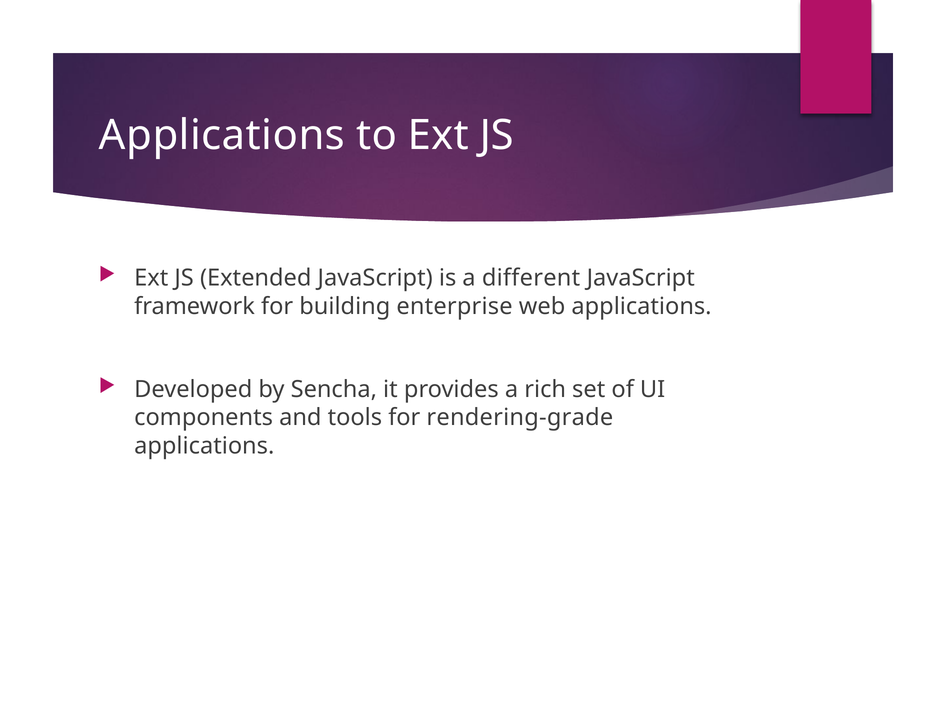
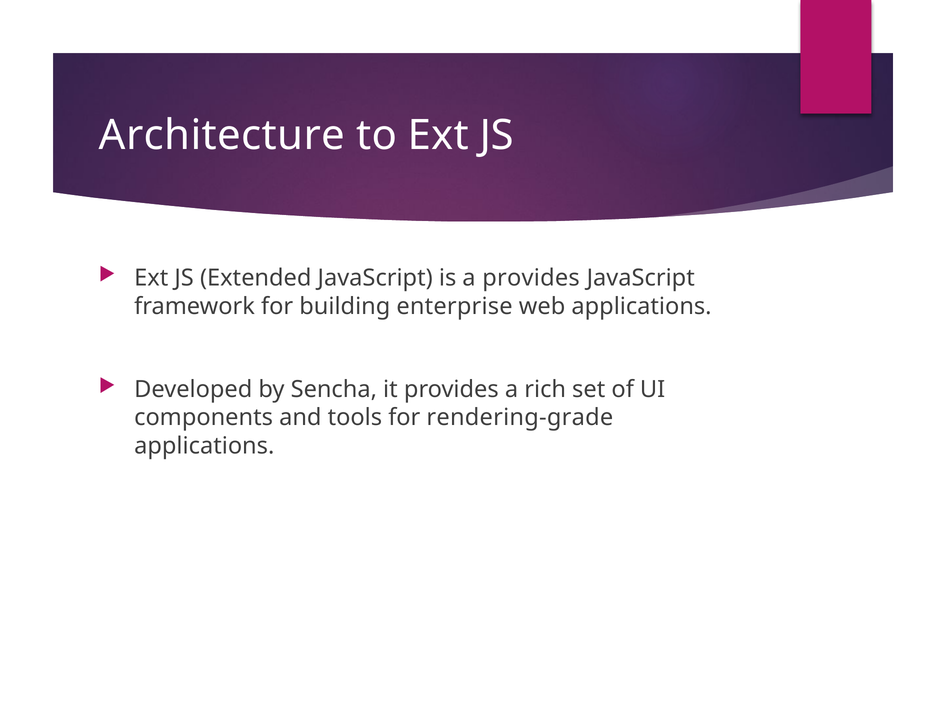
Applications at (222, 135): Applications -> Architecture
a different: different -> provides
